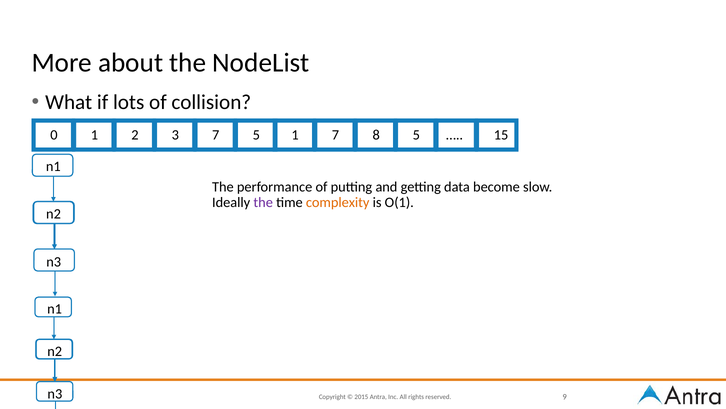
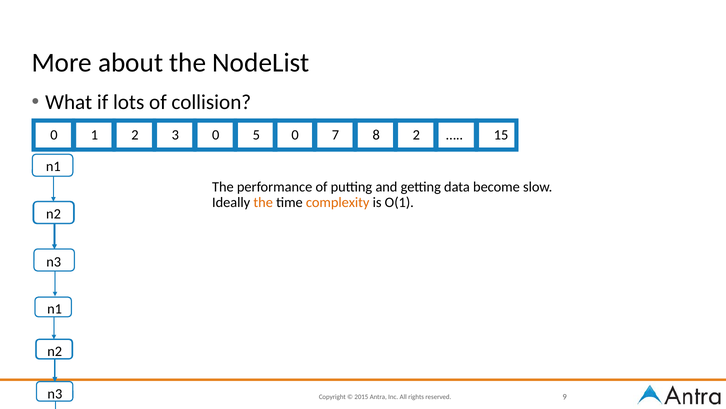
3 7: 7 -> 0
5 1: 1 -> 0
8 5: 5 -> 2
the at (263, 202) colour: purple -> orange
